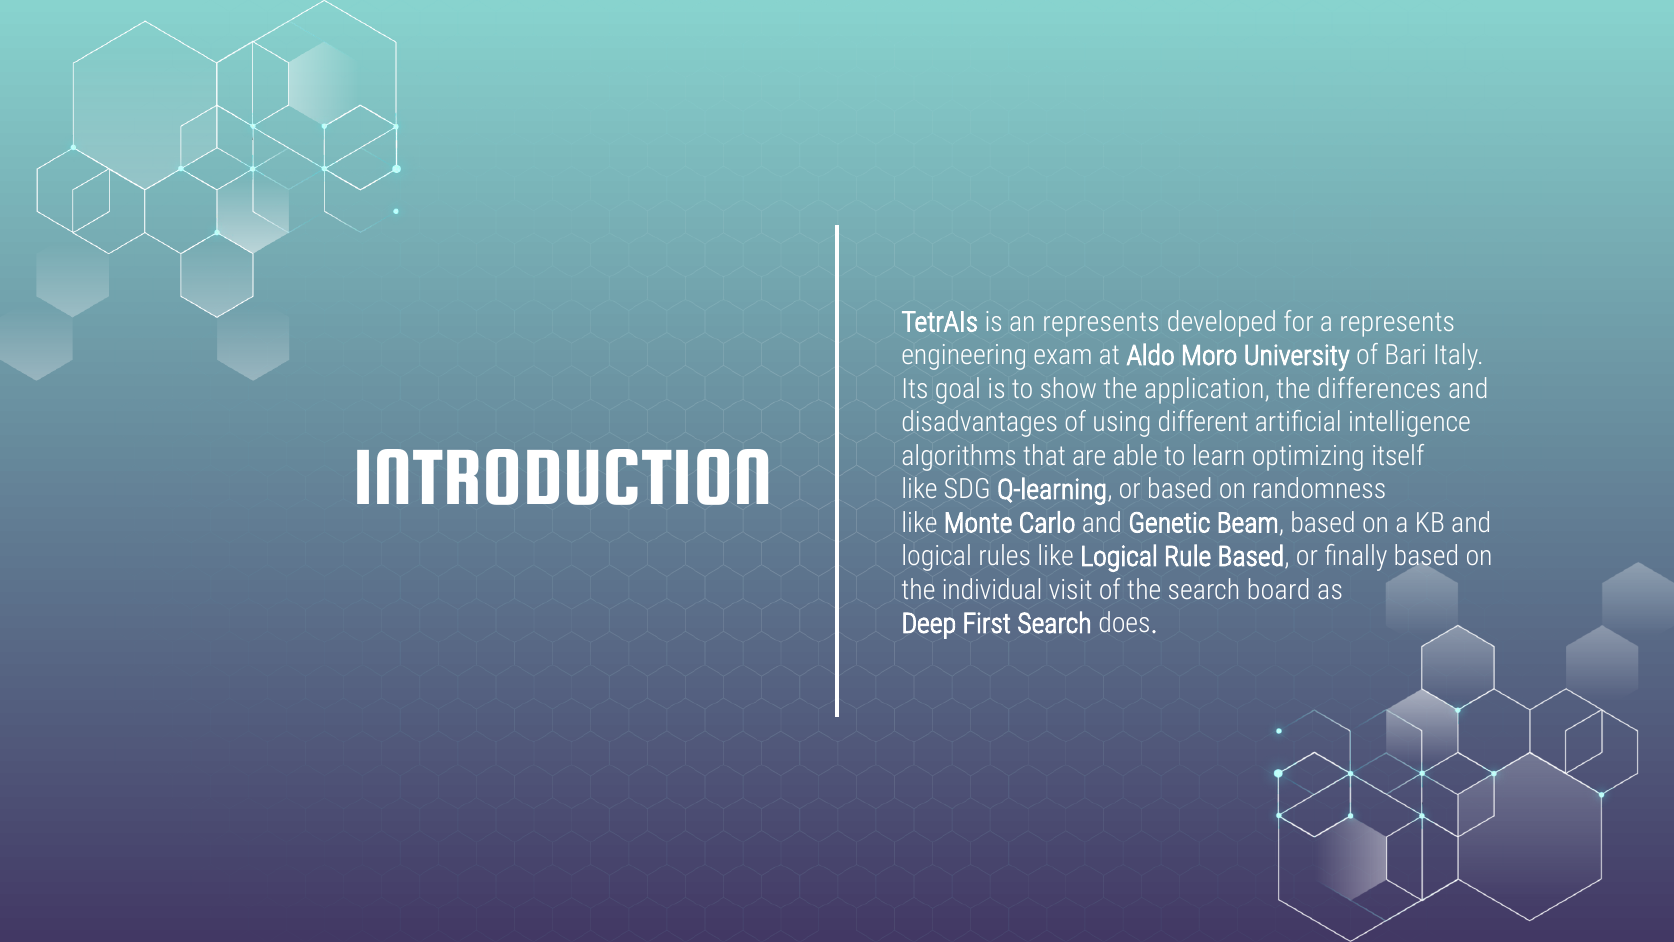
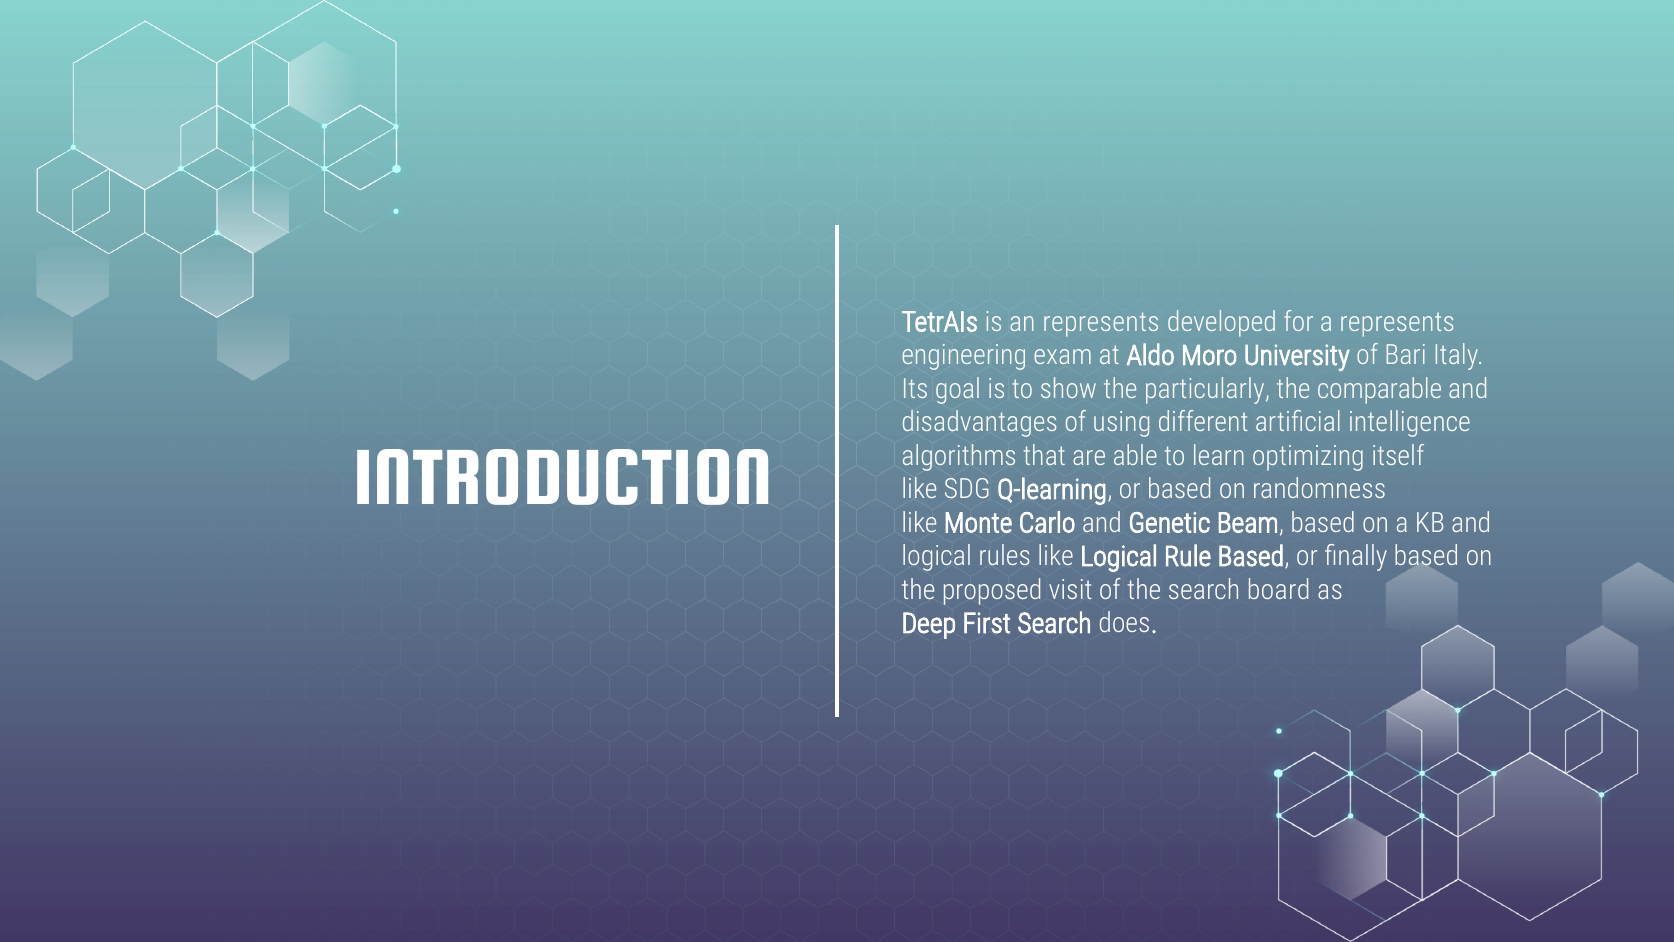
application: application -> particularly
differences: differences -> comparable
individual: individual -> proposed
